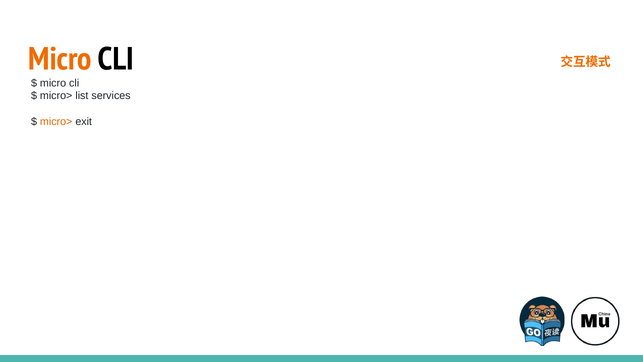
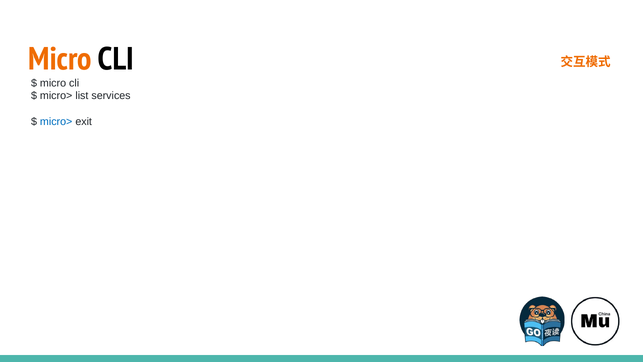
micro> at (56, 122) colour: orange -> blue
